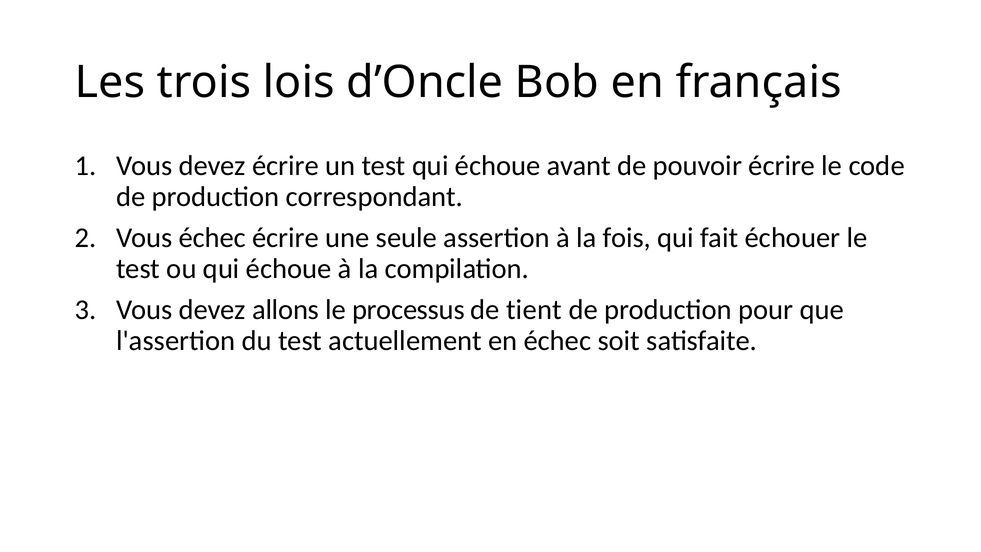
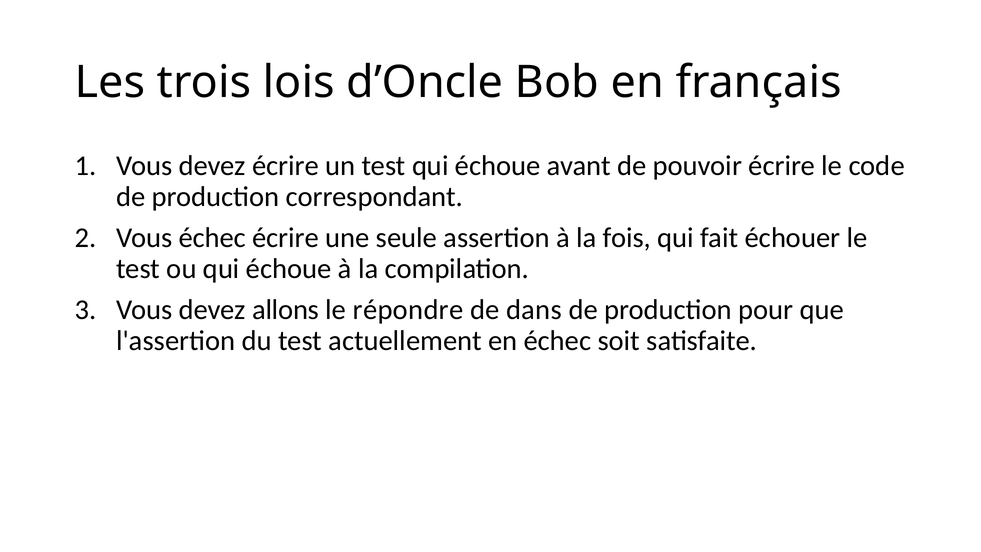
processus: processus -> répondre
tient: tient -> dans
